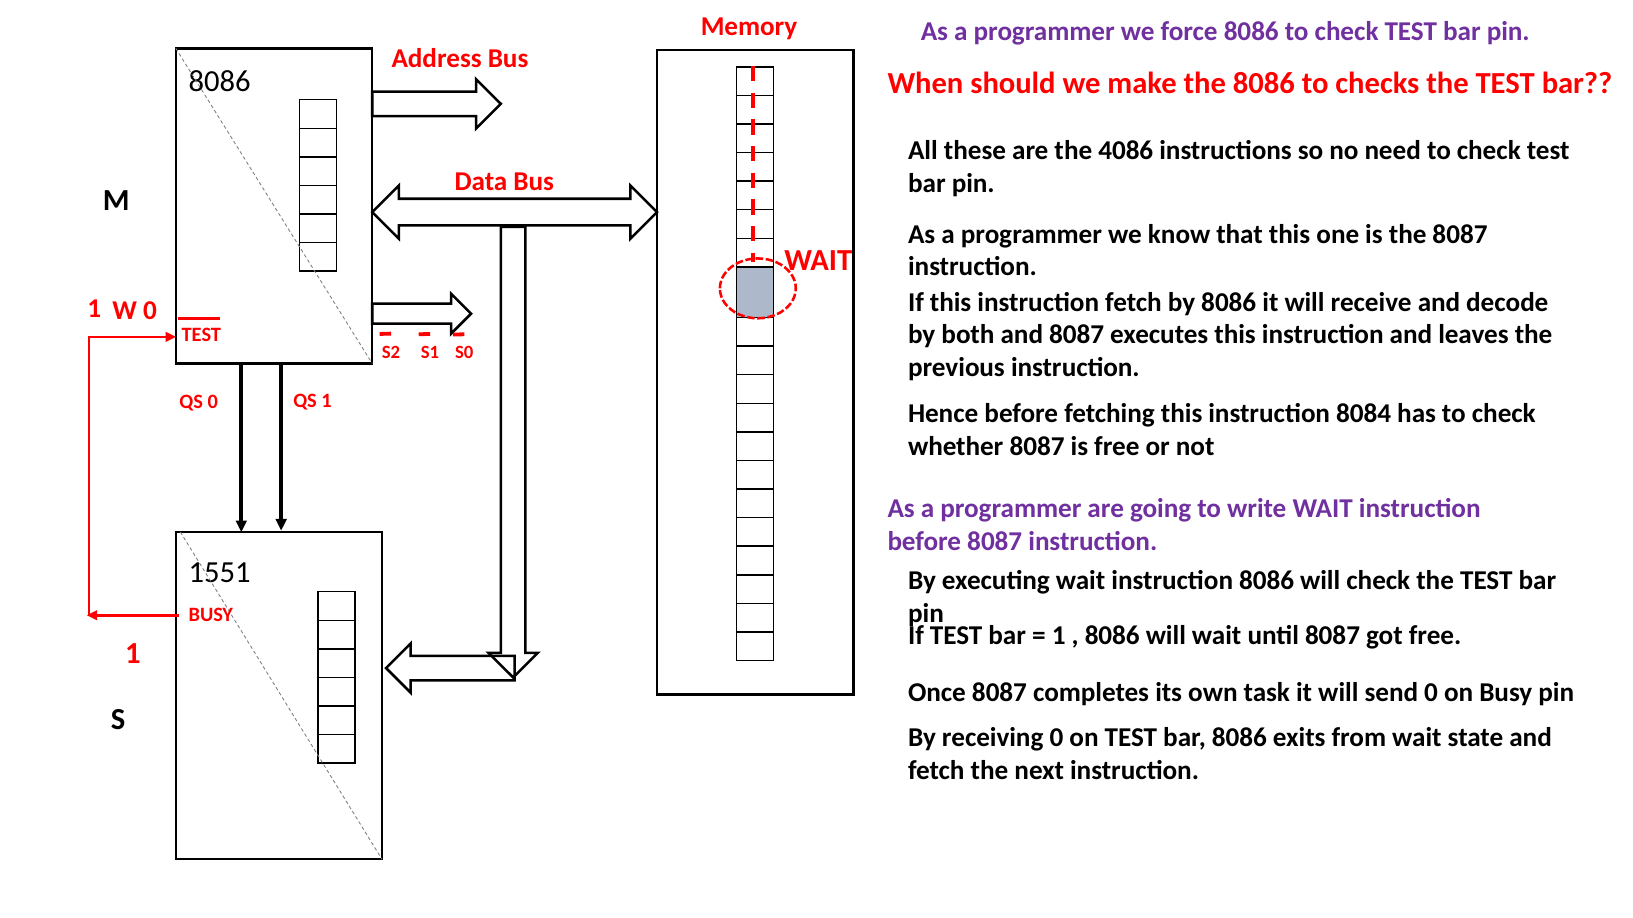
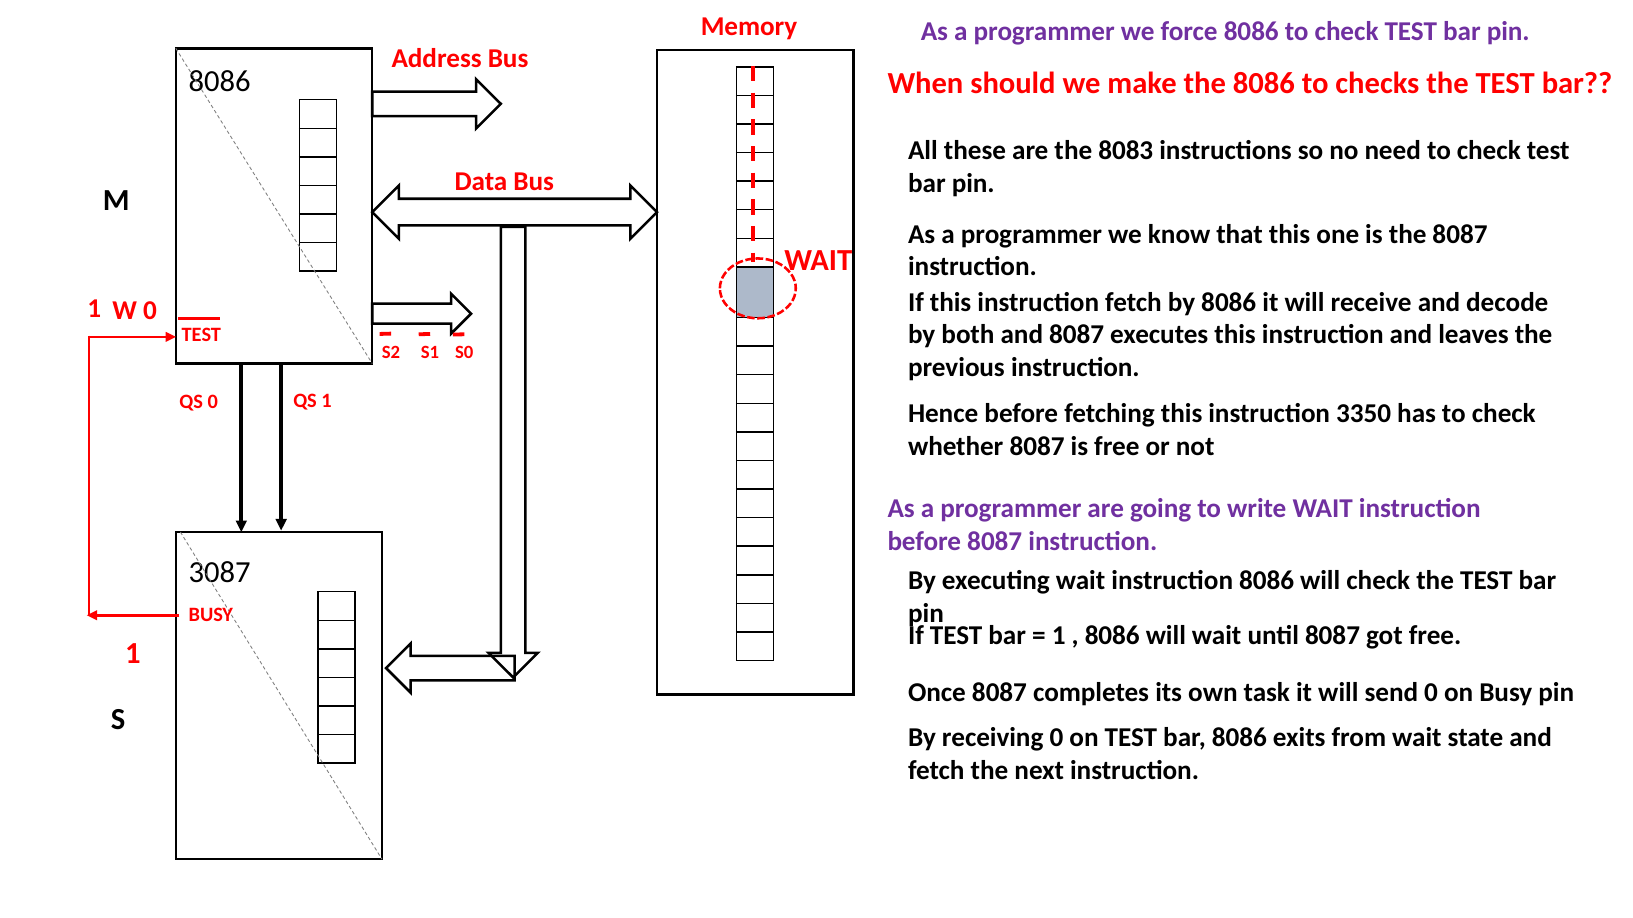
4086: 4086 -> 8083
8084: 8084 -> 3350
1551: 1551 -> 3087
